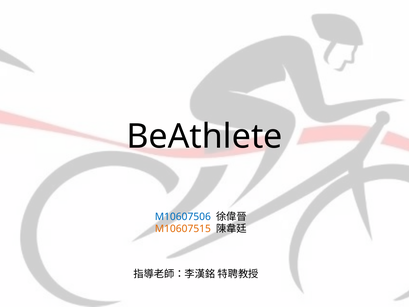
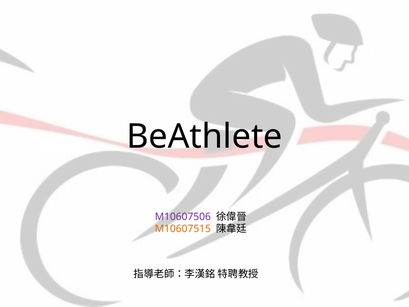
M10607506 colour: blue -> purple
